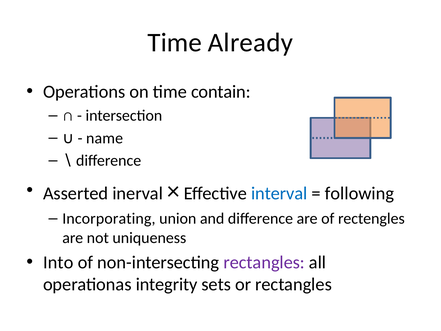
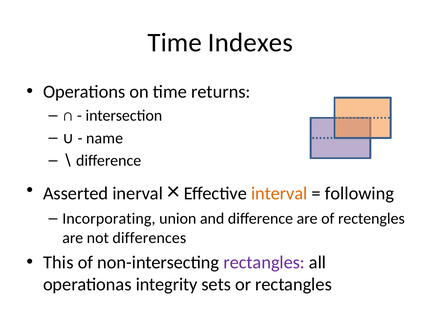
Already: Already -> Indexes
contain: contain -> returns
interval colour: blue -> orange
uniqueness: uniqueness -> differences
Into: Into -> This
